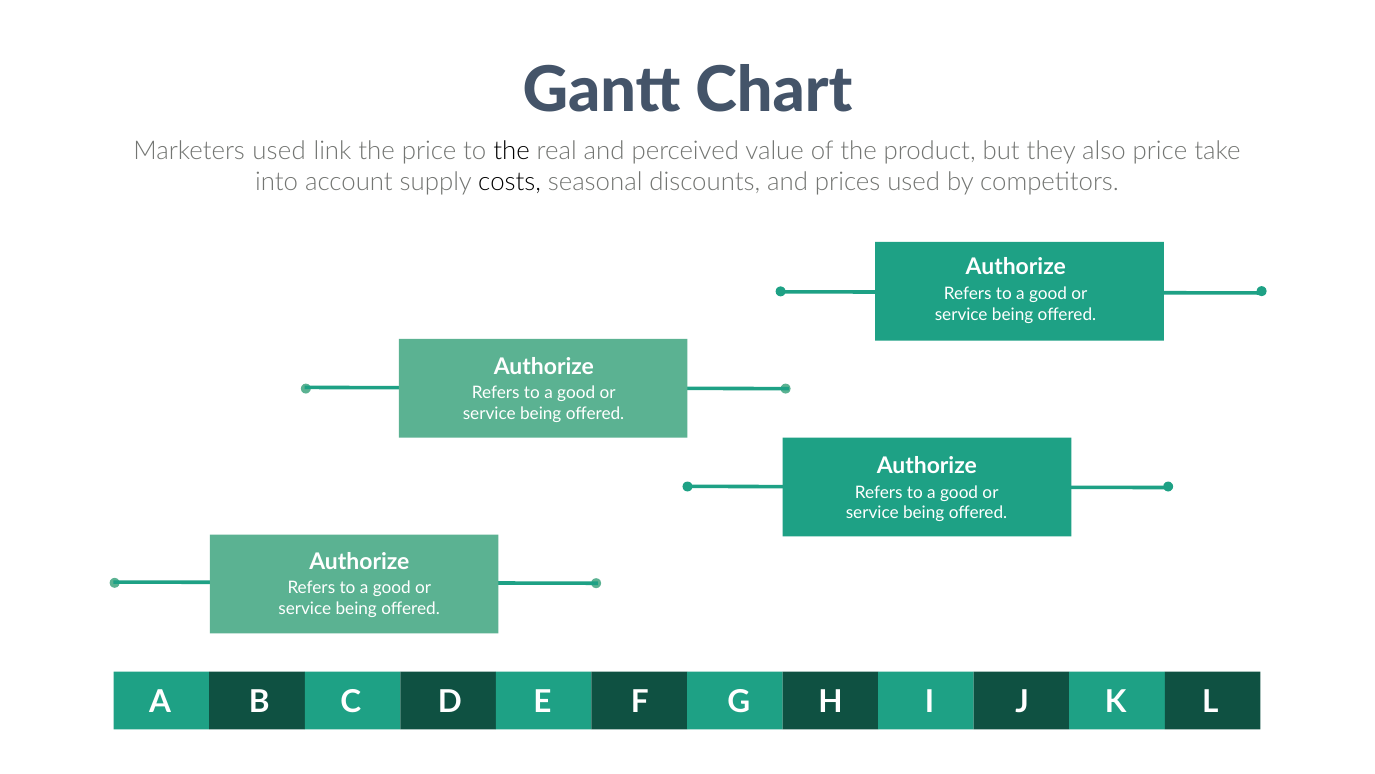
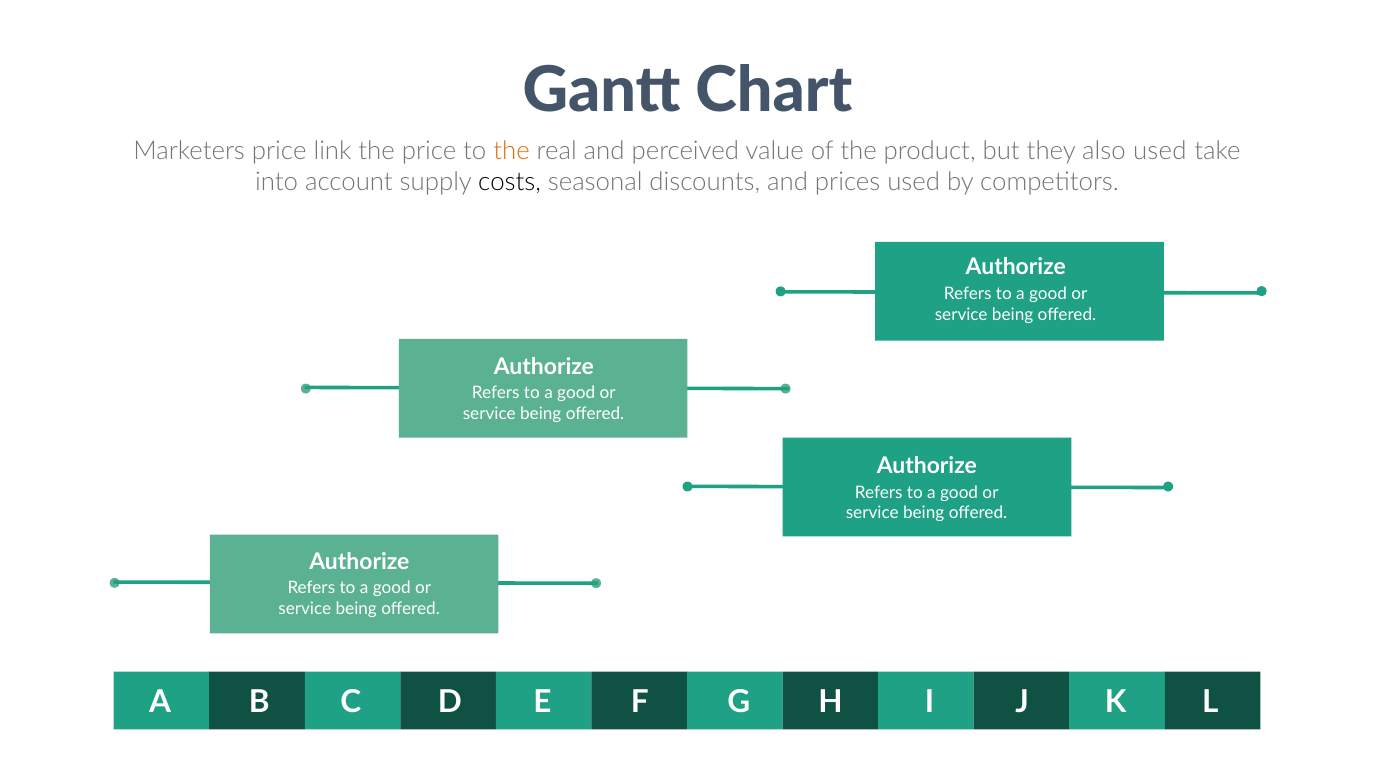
Marketers used: used -> price
the at (512, 151) colour: black -> orange
also price: price -> used
